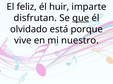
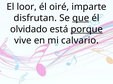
feliz: feliz -> loor
huir: huir -> oiré
porque underline: none -> present
nuestro: nuestro -> calvario
